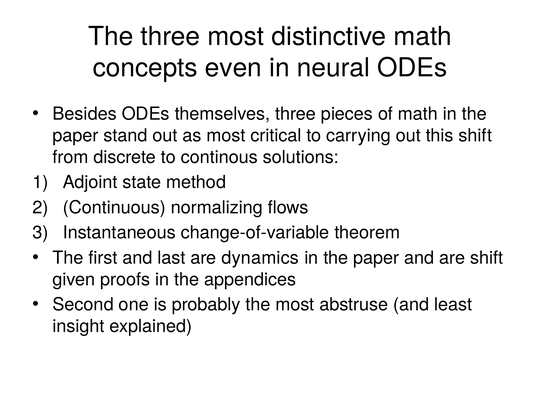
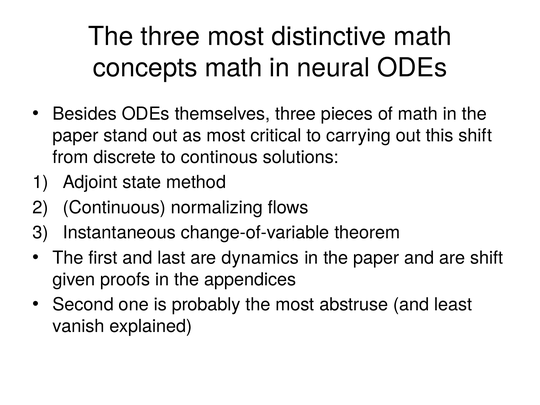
concepts even: even -> math
insight: insight -> vanish
